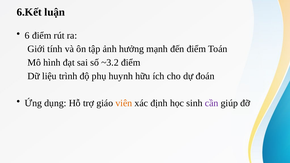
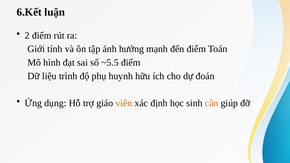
6: 6 -> 2
~3.2: ~3.2 -> ~5.5
cần colour: purple -> orange
